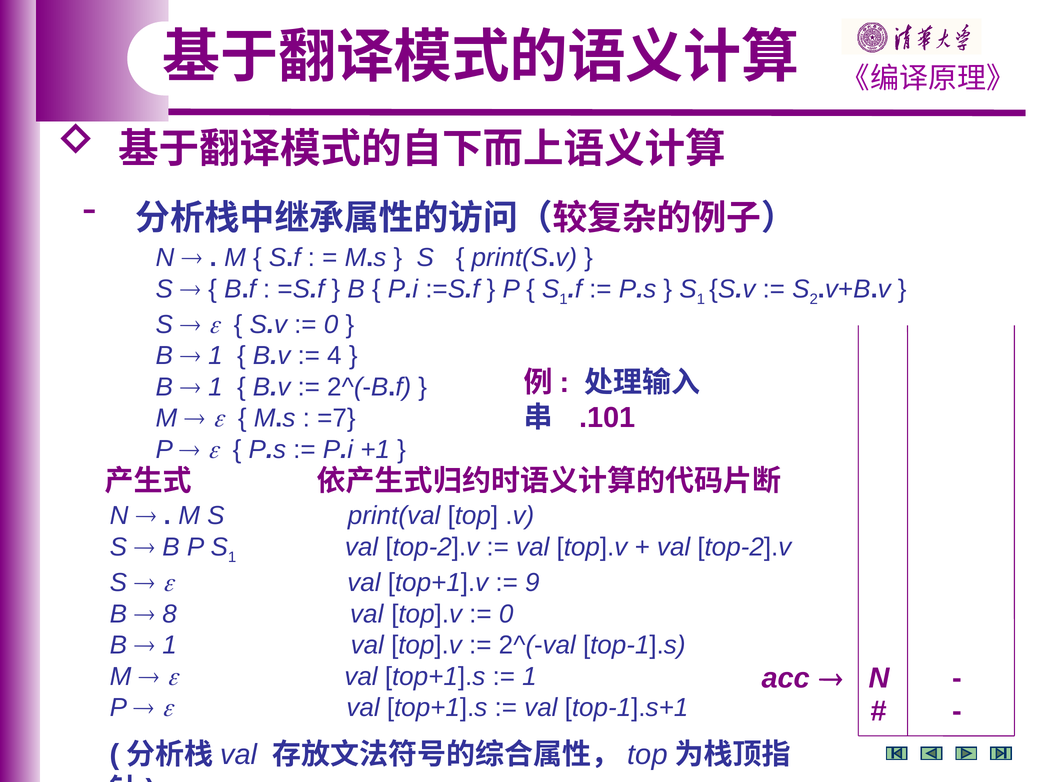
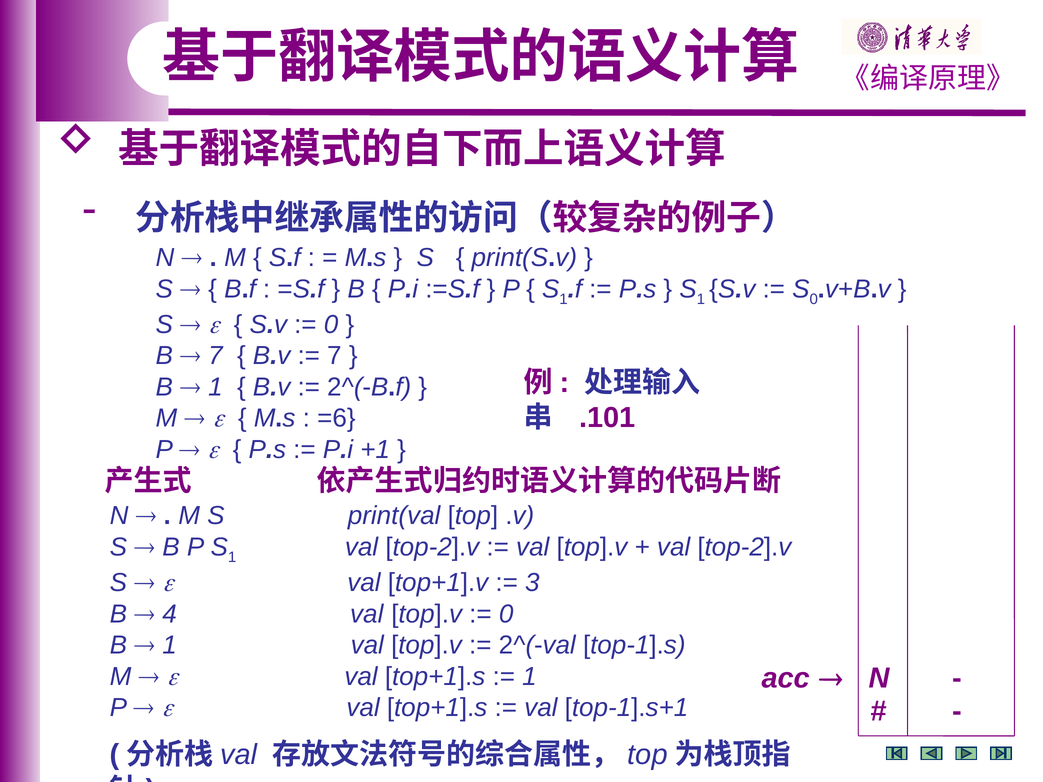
S 2: 2 -> 0
1 at (215, 356): 1 -> 7
4 at (334, 356): 4 -> 7
=7: =7 -> =6
9: 9 -> 3
8: 8 -> 4
